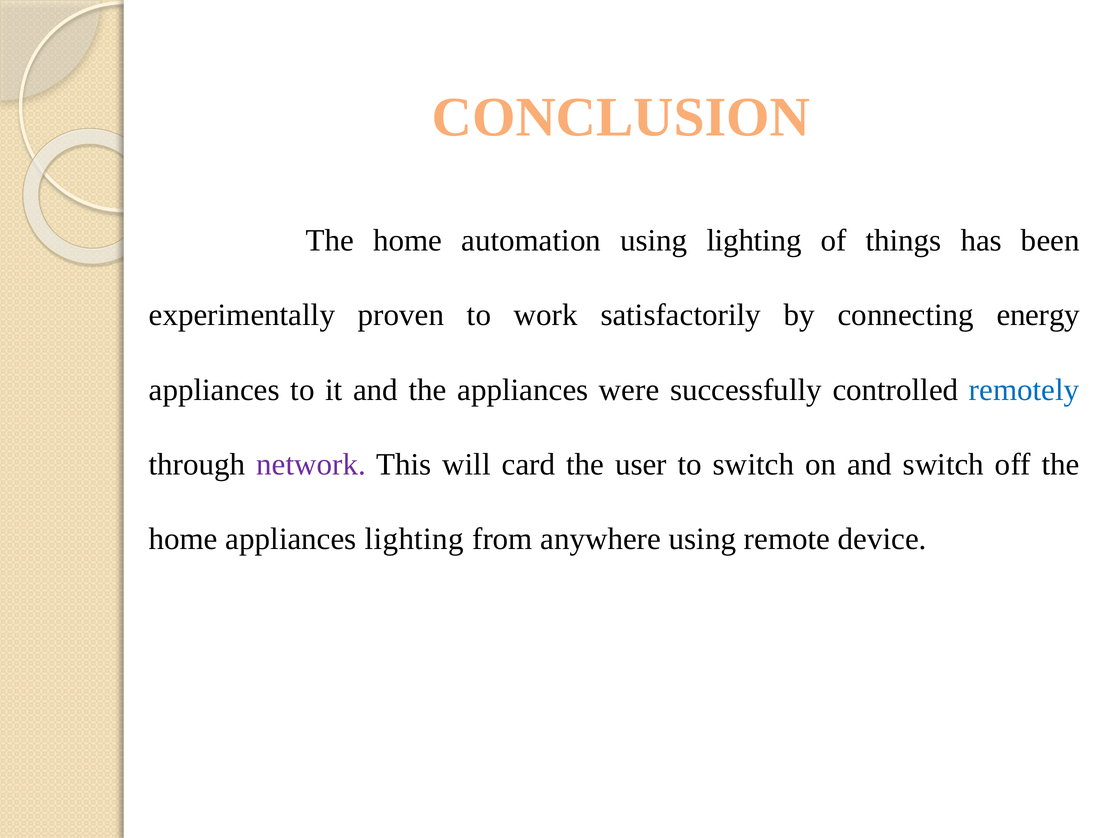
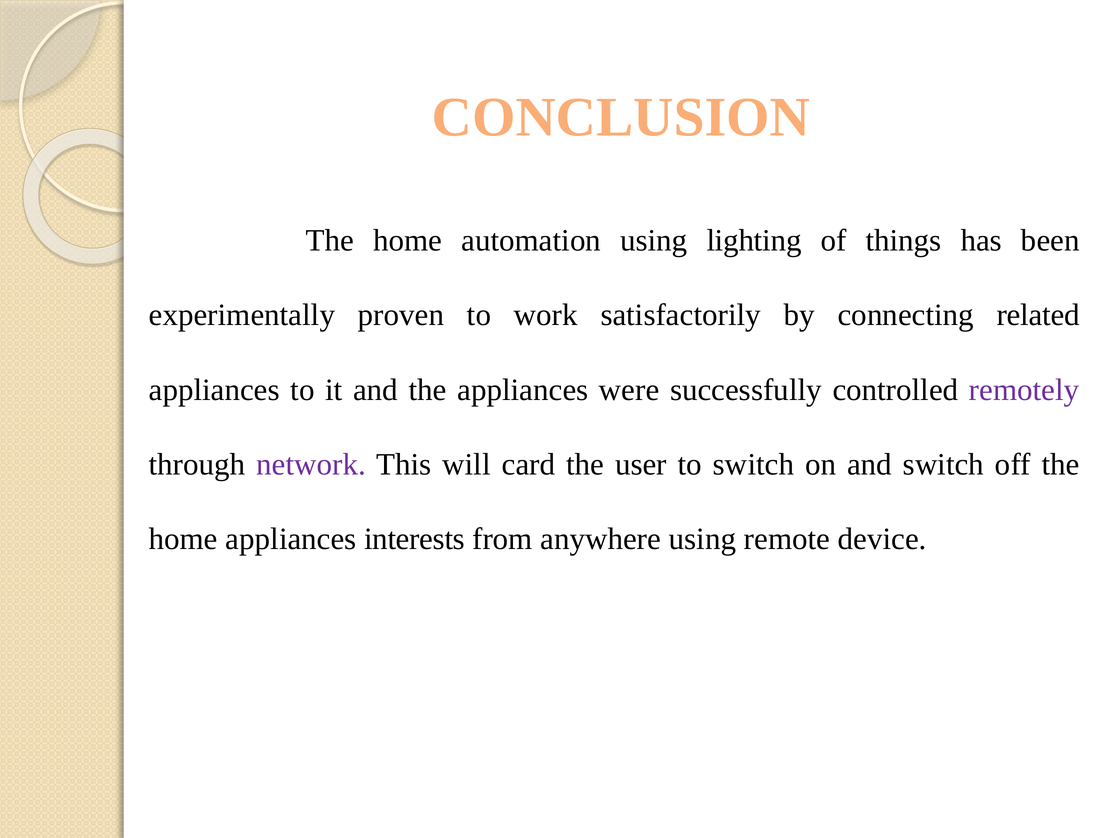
energy: energy -> related
remotely colour: blue -> purple
appliances lighting: lighting -> interests
